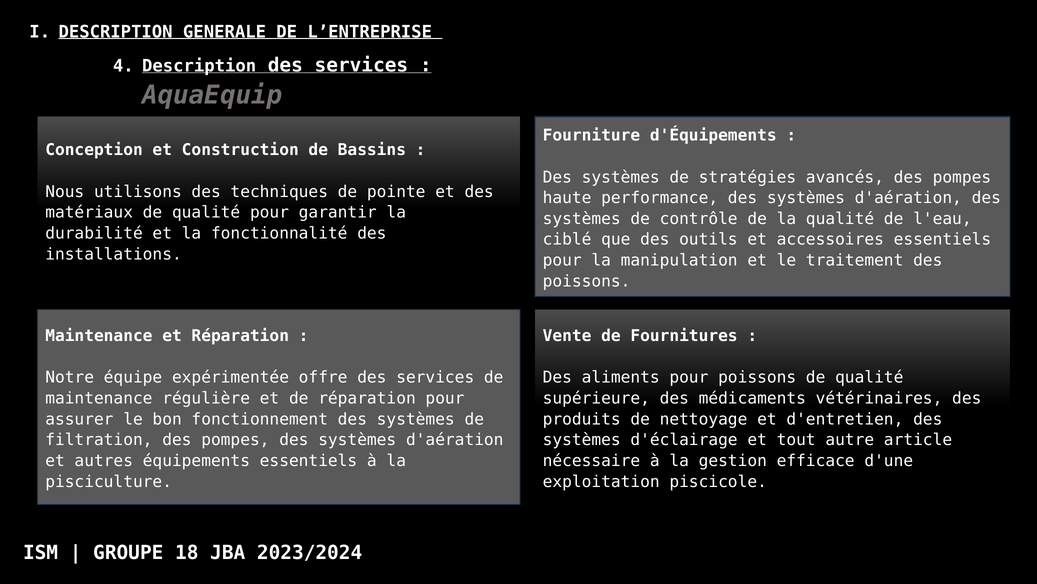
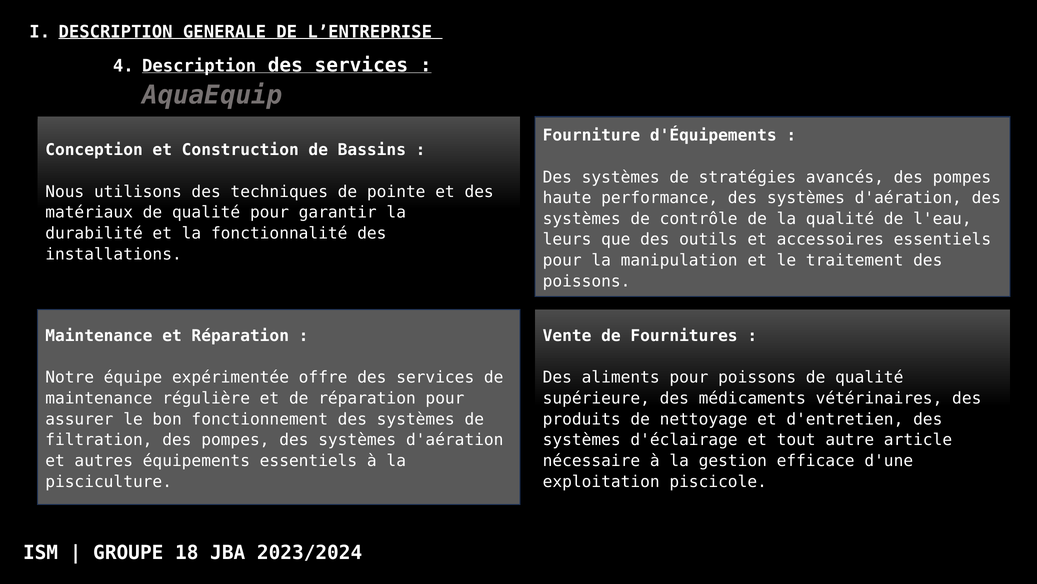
ciblé: ciblé -> leurs
